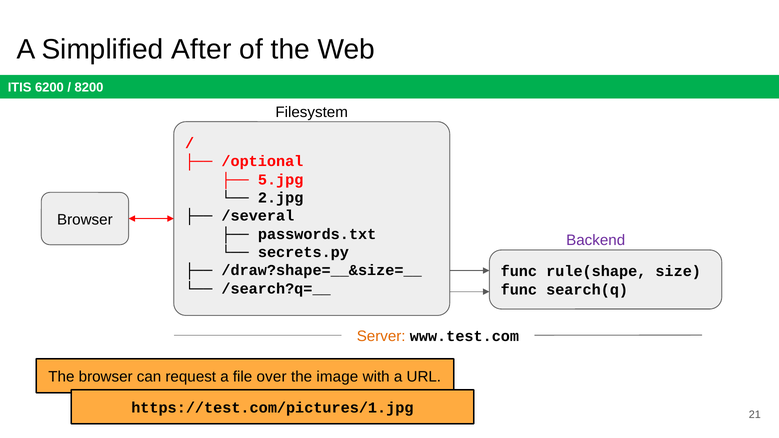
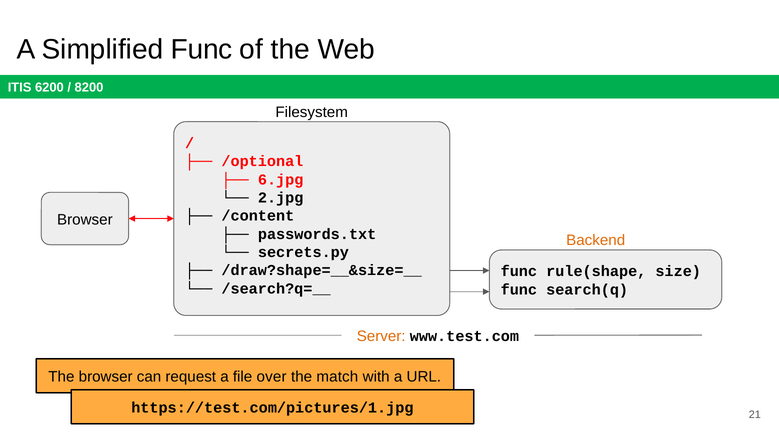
Simplified After: After -> Func
5.jpg: 5.jpg -> 6.jpg
/several: /several -> /content
Backend colour: purple -> orange
image: image -> match
